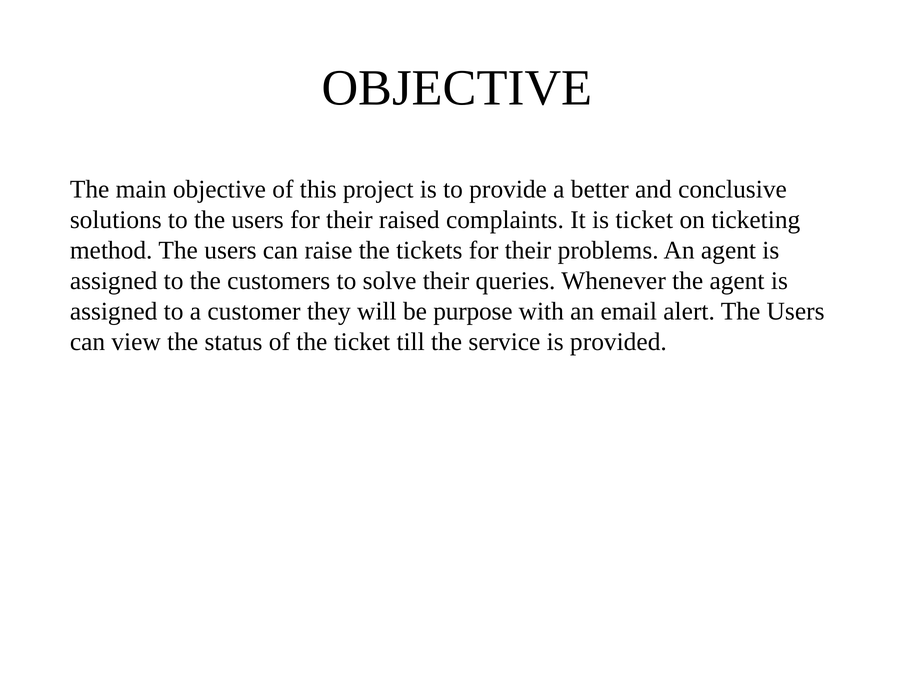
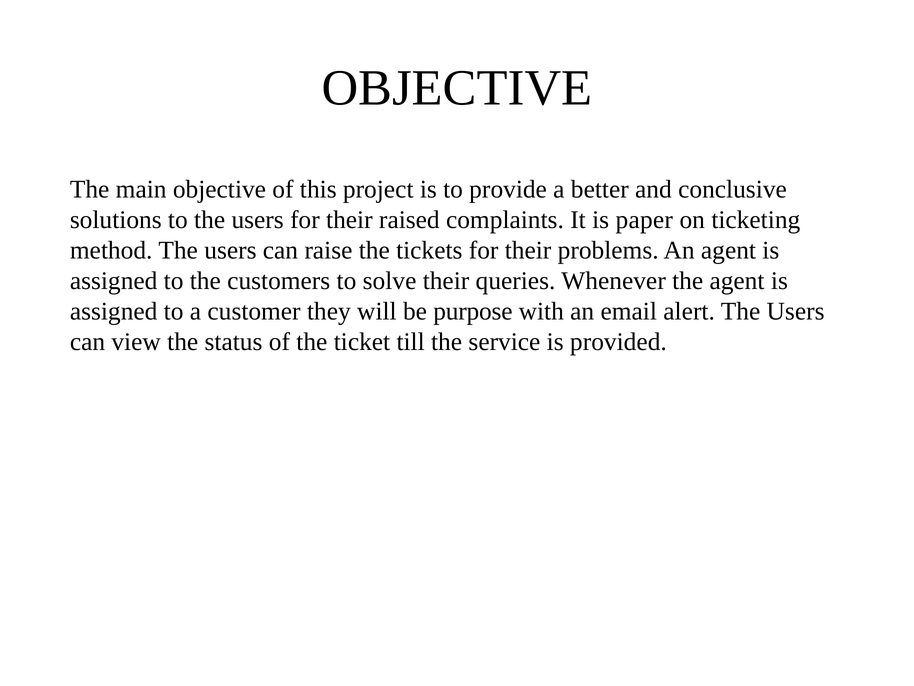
is ticket: ticket -> paper
